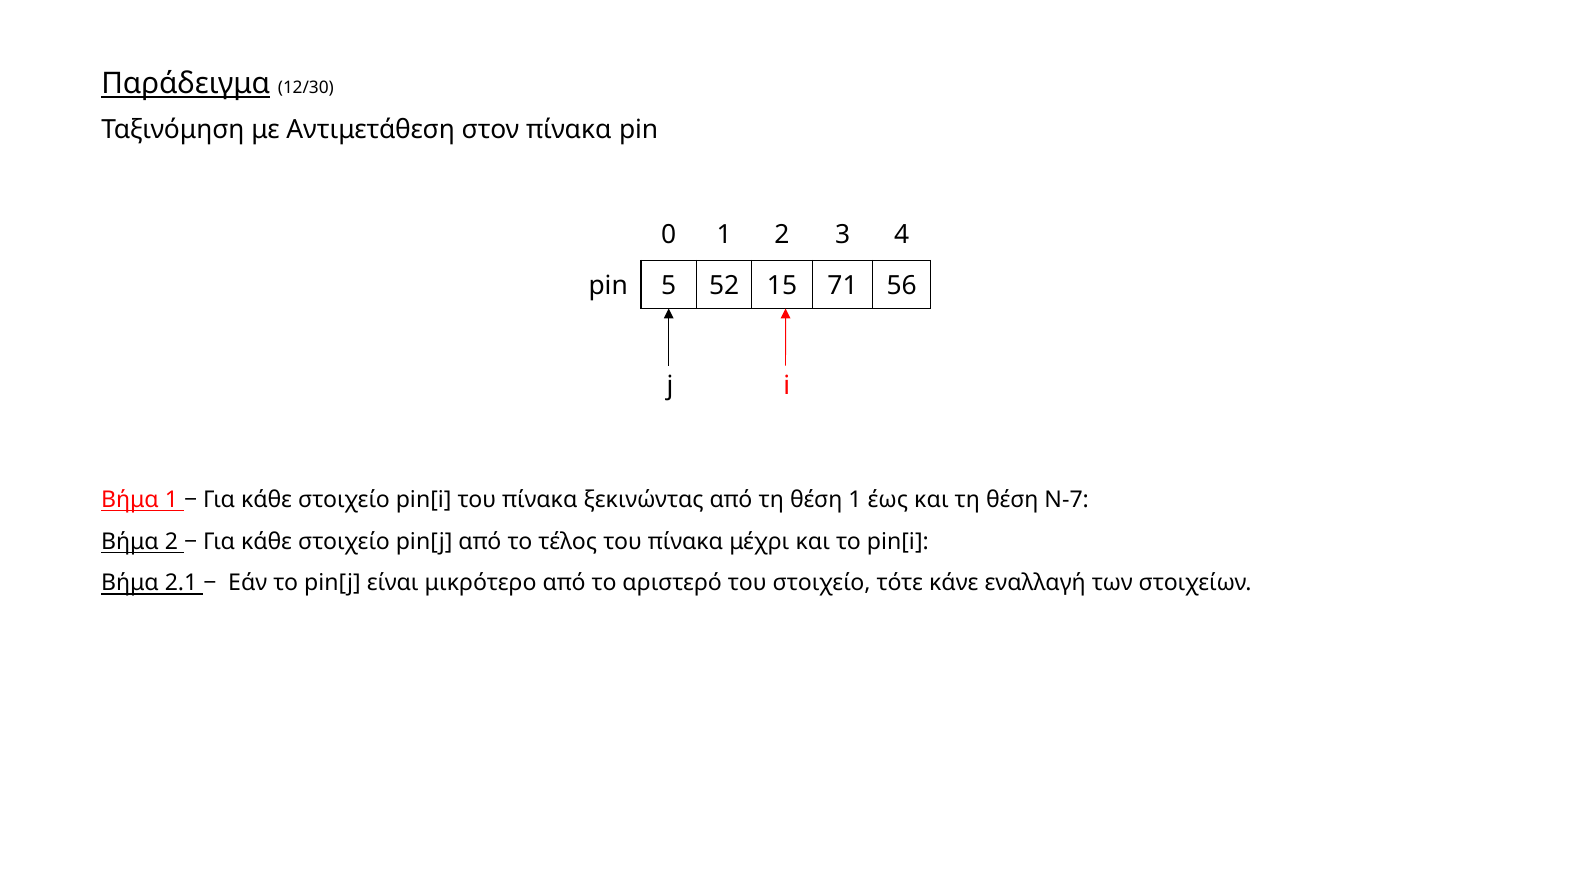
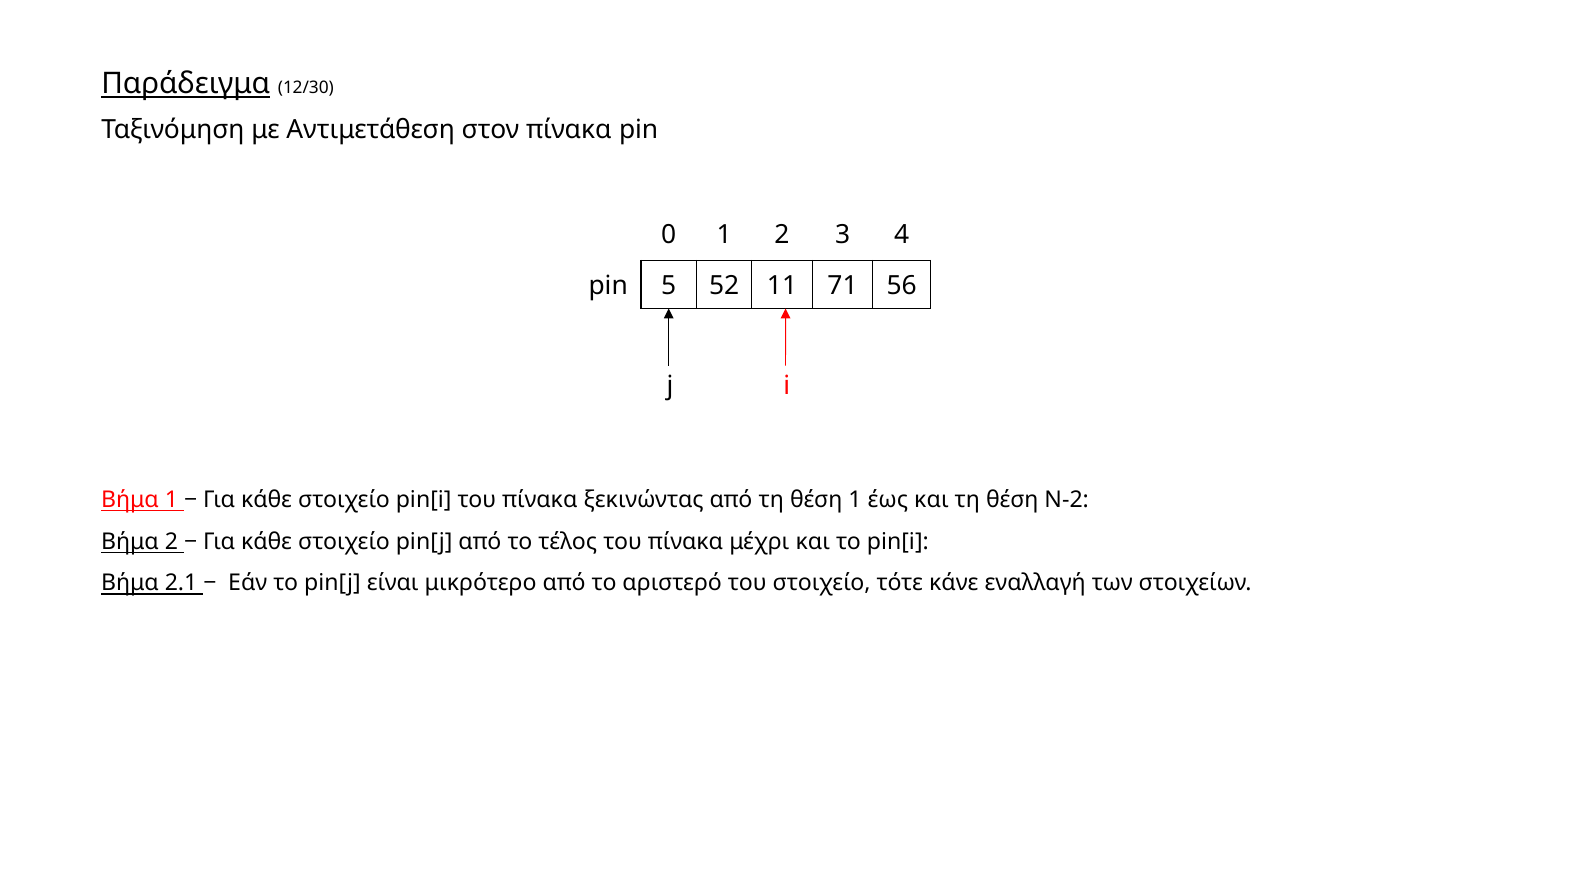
15: 15 -> 11
Ν-7: Ν-7 -> Ν-2
